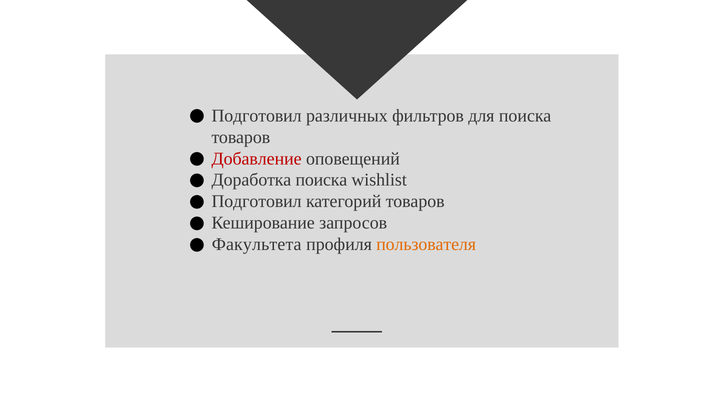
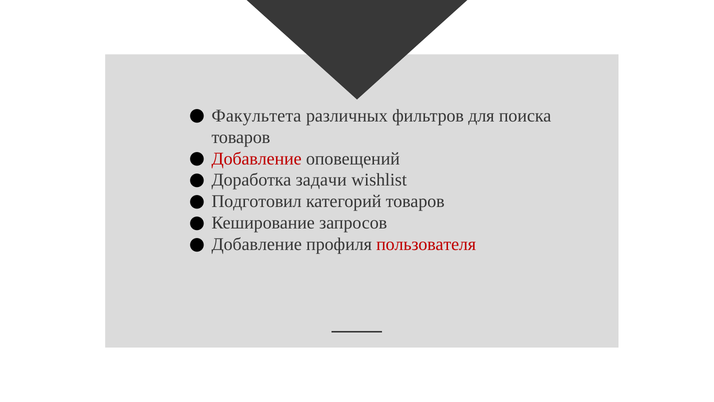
Подготовил at (257, 116): Подготовил -> Факультета
Доработка поиска: поиска -> задачи
Факультета at (257, 244): Факультета -> Добавление
пользователя colour: orange -> red
